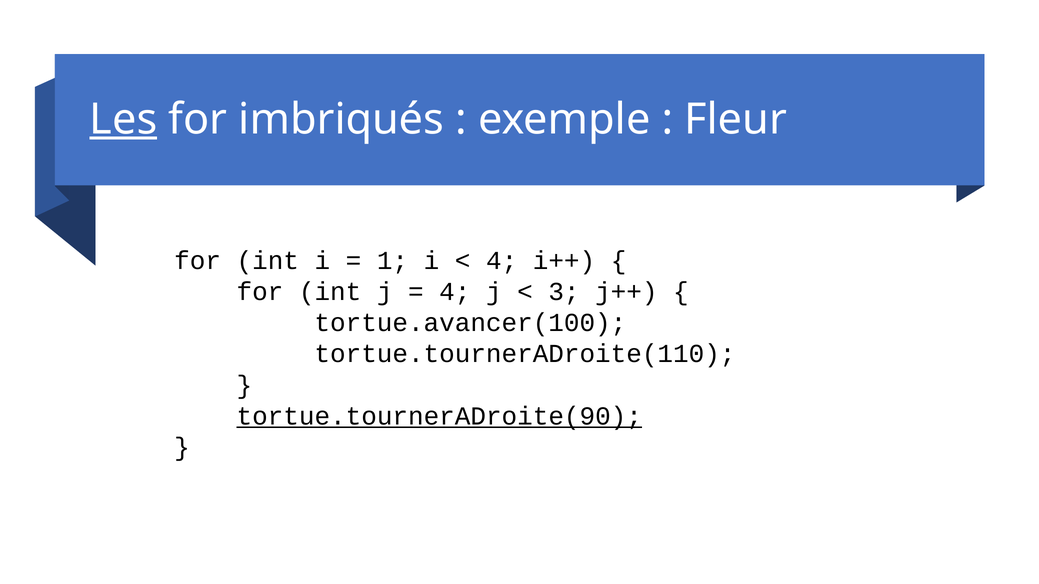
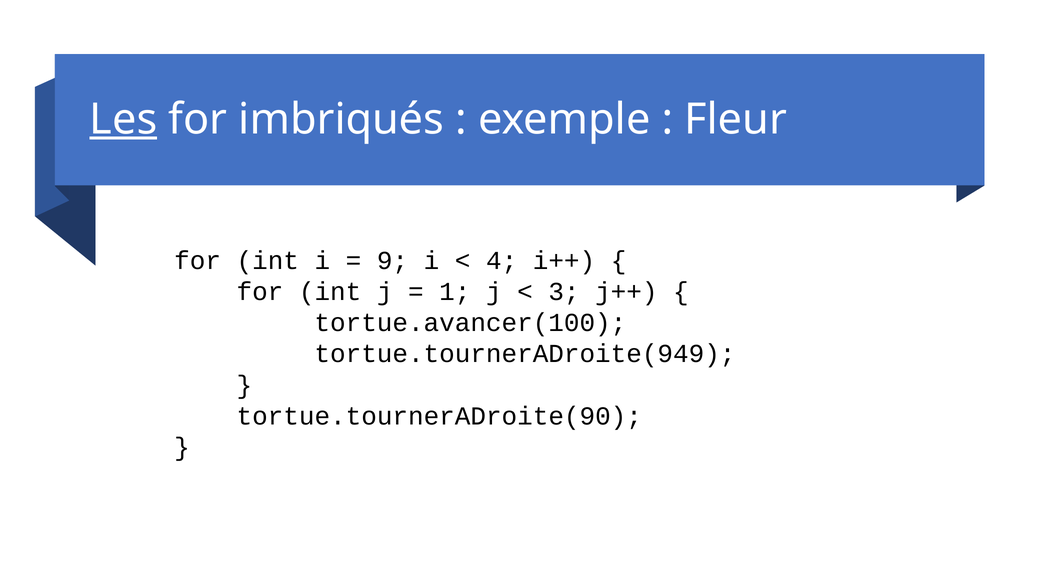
1: 1 -> 9
4 at (455, 292): 4 -> 1
tortue.tournerADroite(110: tortue.tournerADroite(110 -> tortue.tournerADroite(949
tortue.tournerADroite(90 underline: present -> none
